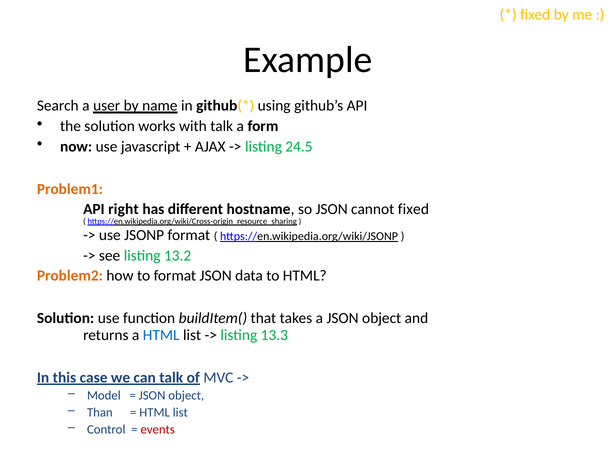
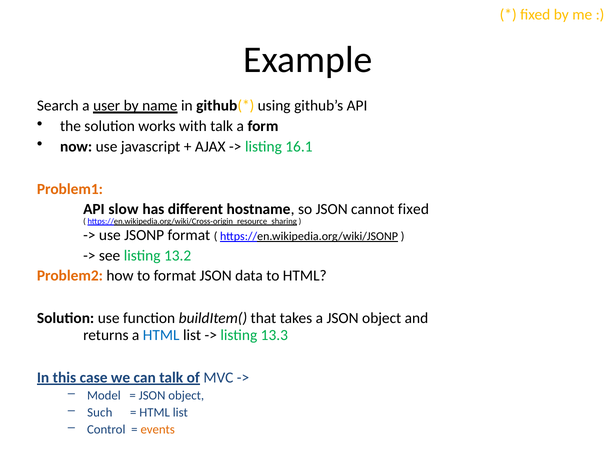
24.5: 24.5 -> 16.1
right: right -> slow
Than: Than -> Such
events colour: red -> orange
